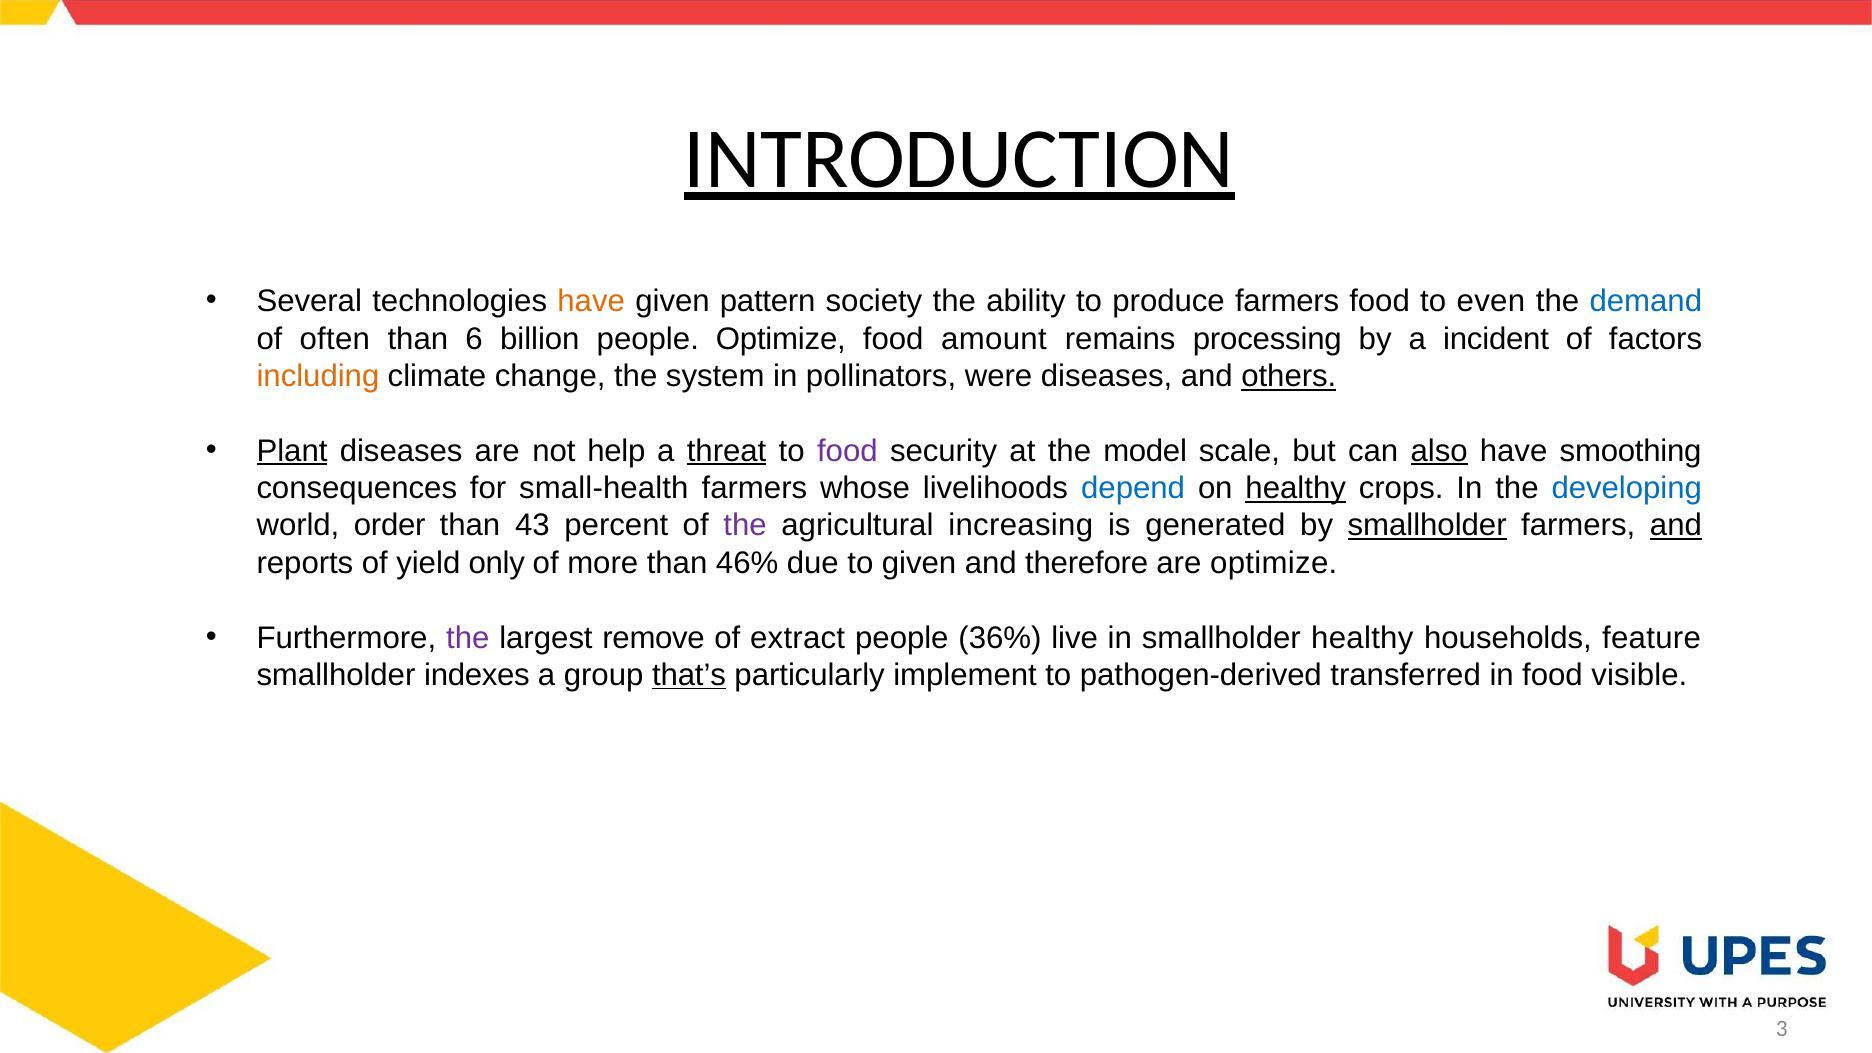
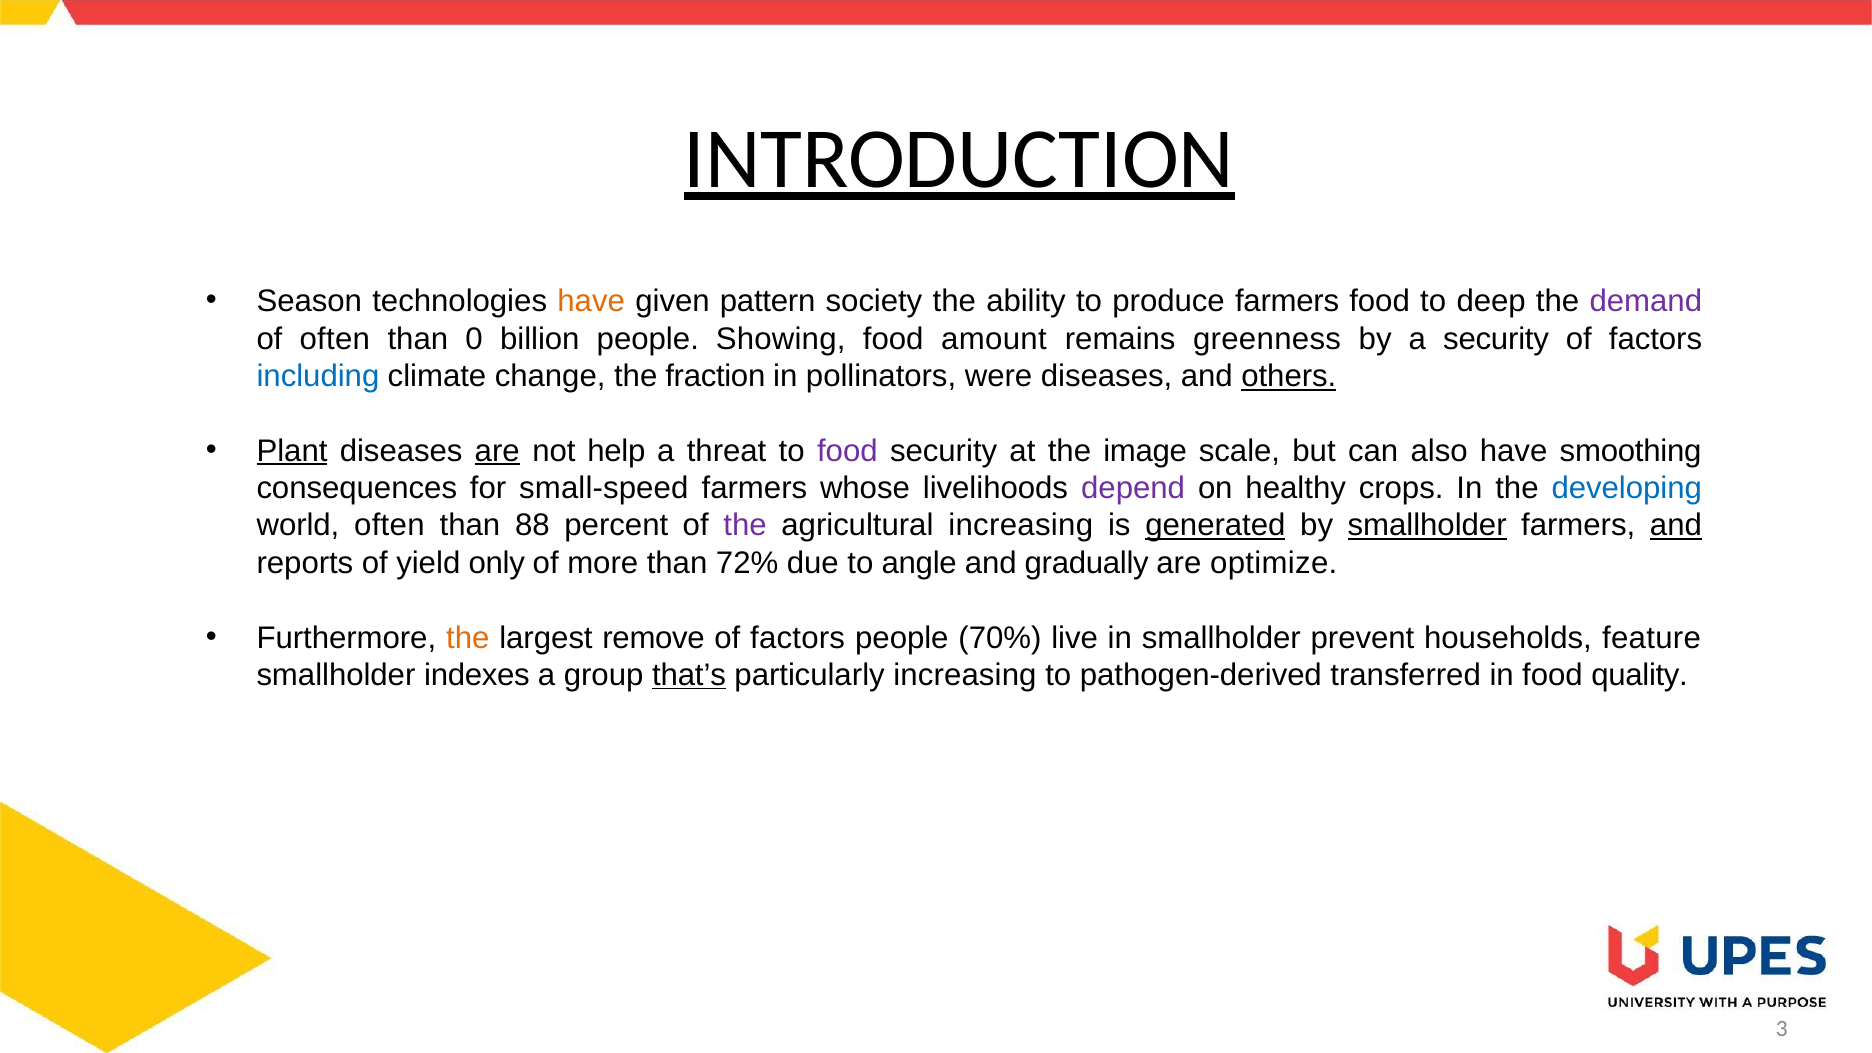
Several: Several -> Season
even: even -> deep
demand colour: blue -> purple
6: 6 -> 0
people Optimize: Optimize -> Showing
processing: processing -> greenness
a incident: incident -> security
including colour: orange -> blue
system: system -> fraction
are at (497, 451) underline: none -> present
threat underline: present -> none
model: model -> image
also underline: present -> none
small-health: small-health -> small-speed
depend colour: blue -> purple
healthy at (1296, 488) underline: present -> none
world order: order -> often
43: 43 -> 88
generated underline: none -> present
46%: 46% -> 72%
to given: given -> angle
therefore: therefore -> gradually
the at (468, 638) colour: purple -> orange
extract at (798, 638): extract -> factors
36%: 36% -> 70%
smallholder healthy: healthy -> prevent
particularly implement: implement -> increasing
visible: visible -> quality
